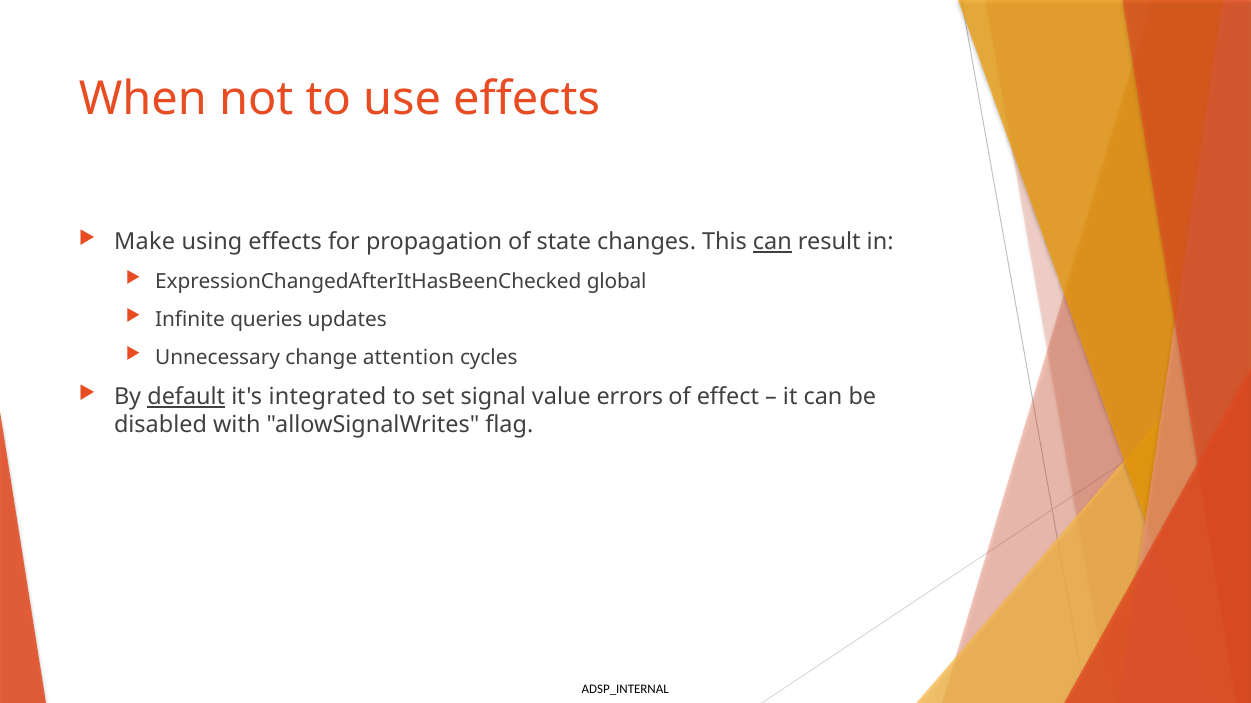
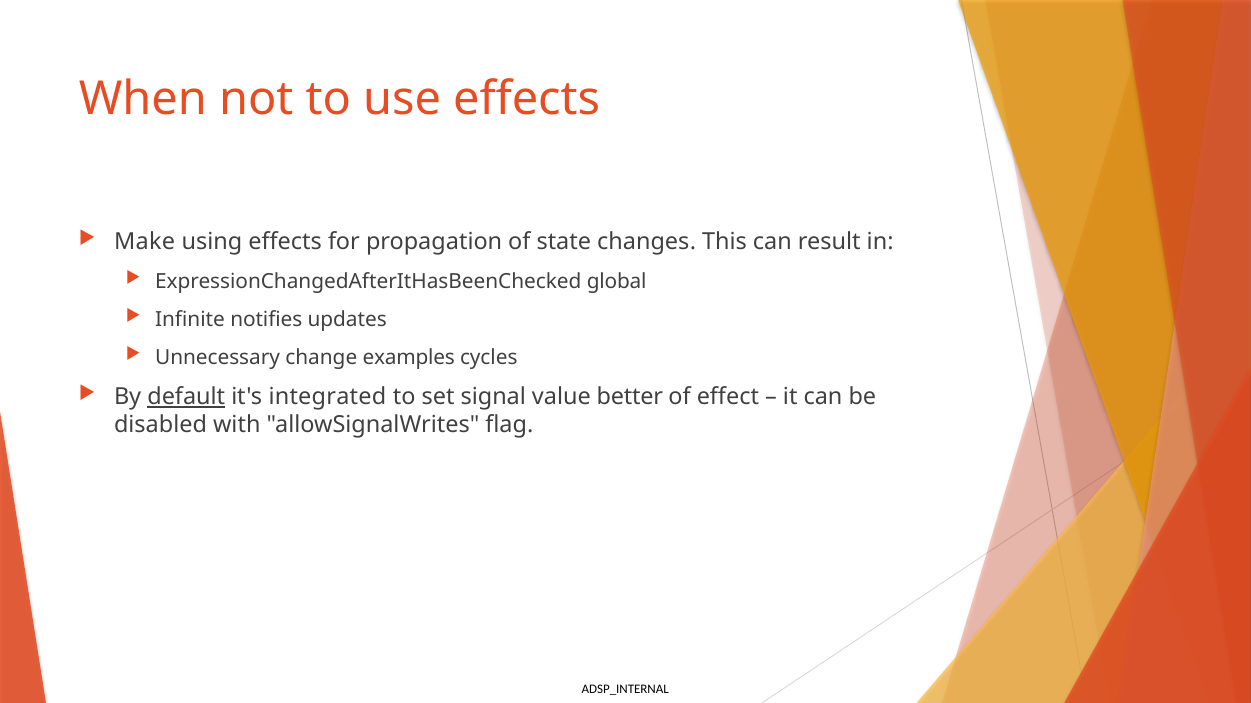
can at (772, 242) underline: present -> none
queries: queries -> notifies
attention: attention -> examples
errors: errors -> better
